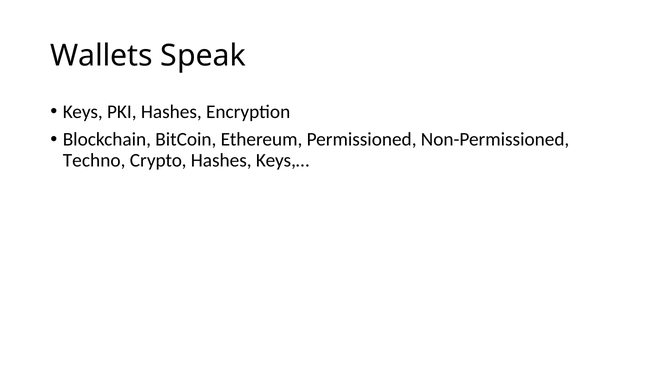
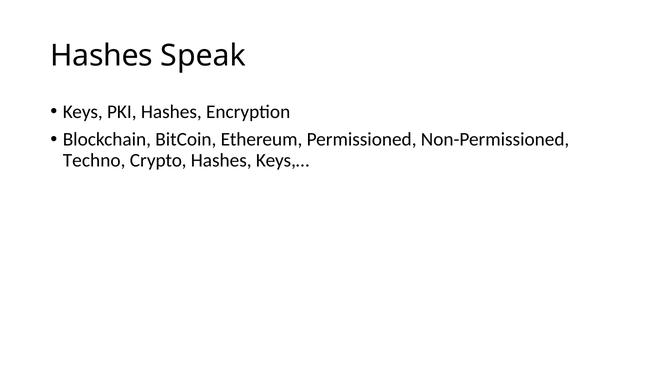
Wallets at (102, 56): Wallets -> Hashes
